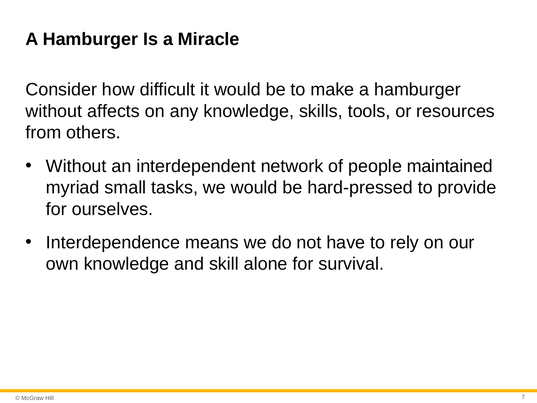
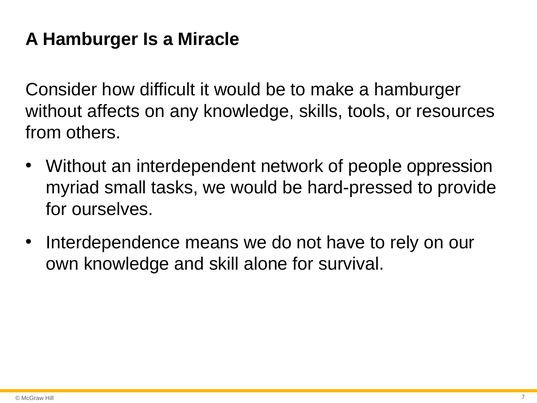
maintained: maintained -> oppression
